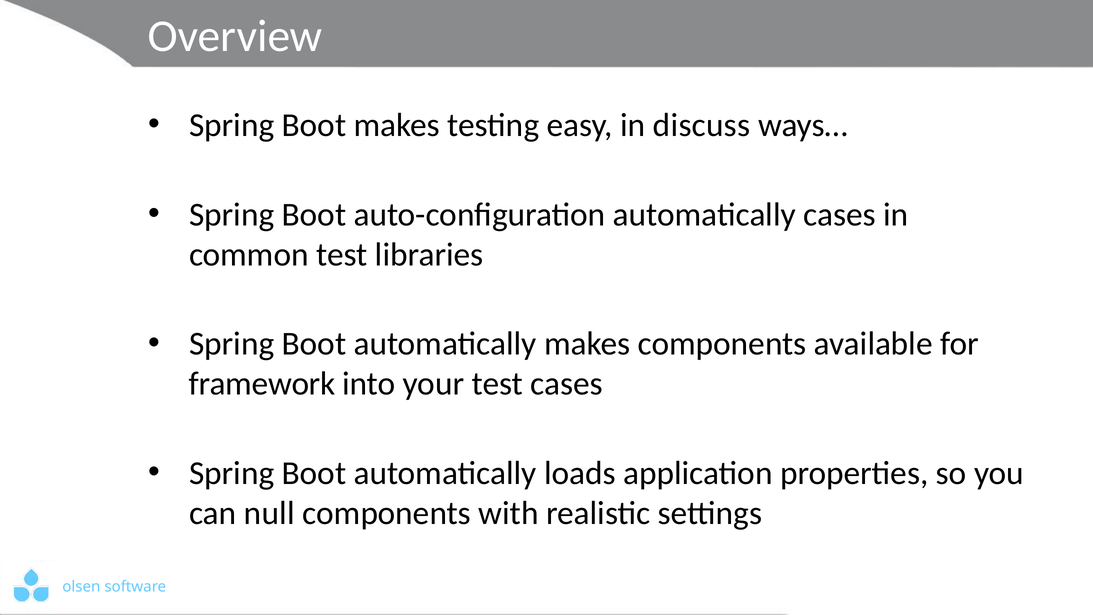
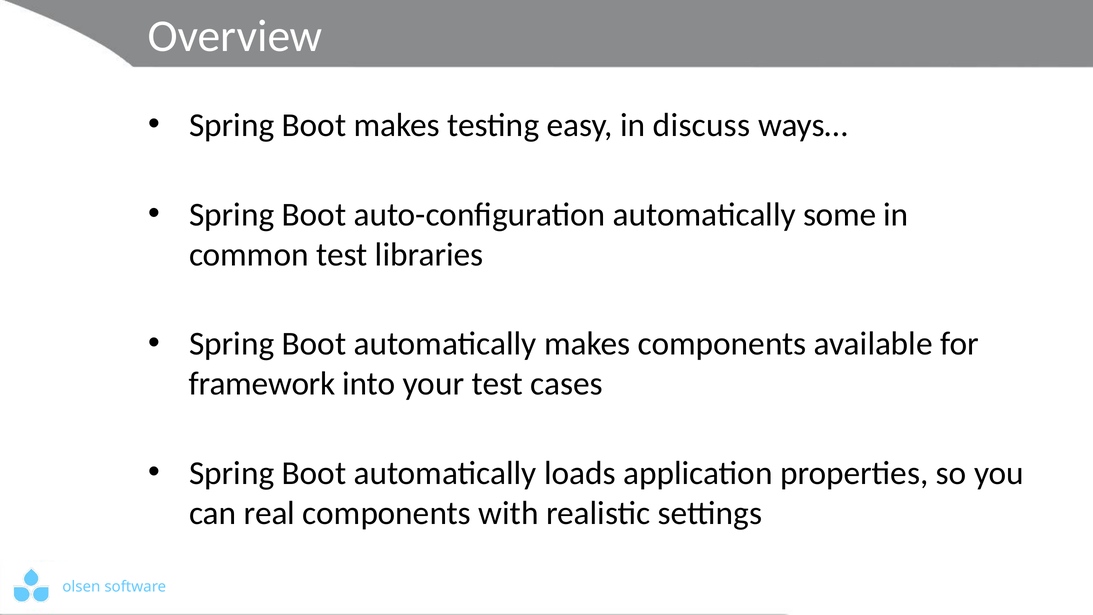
automatically cases: cases -> some
null: null -> real
